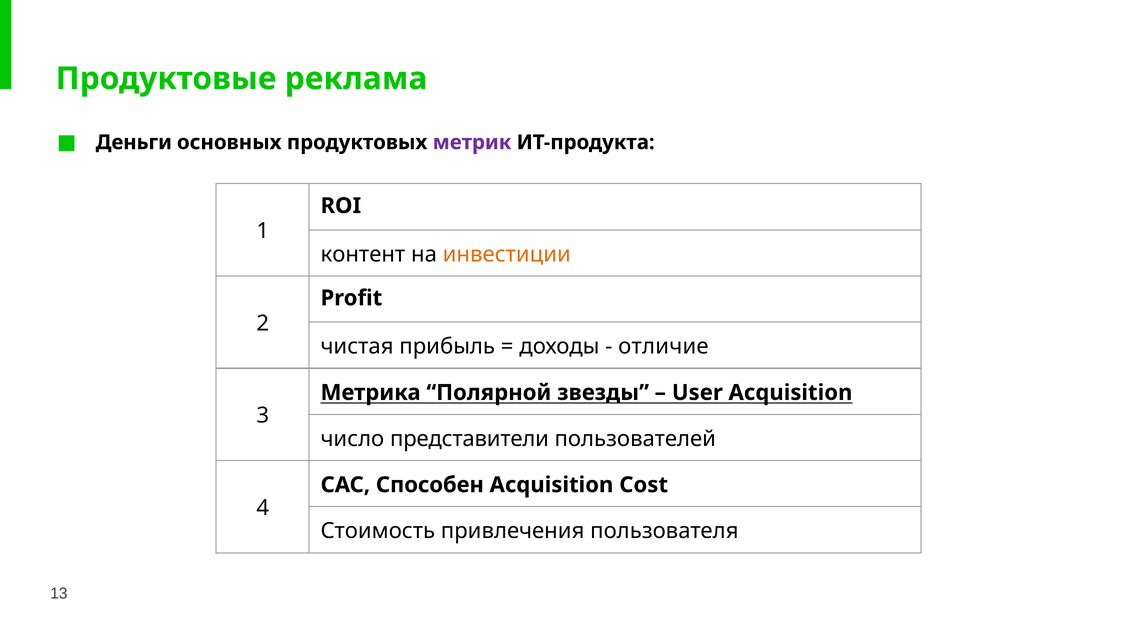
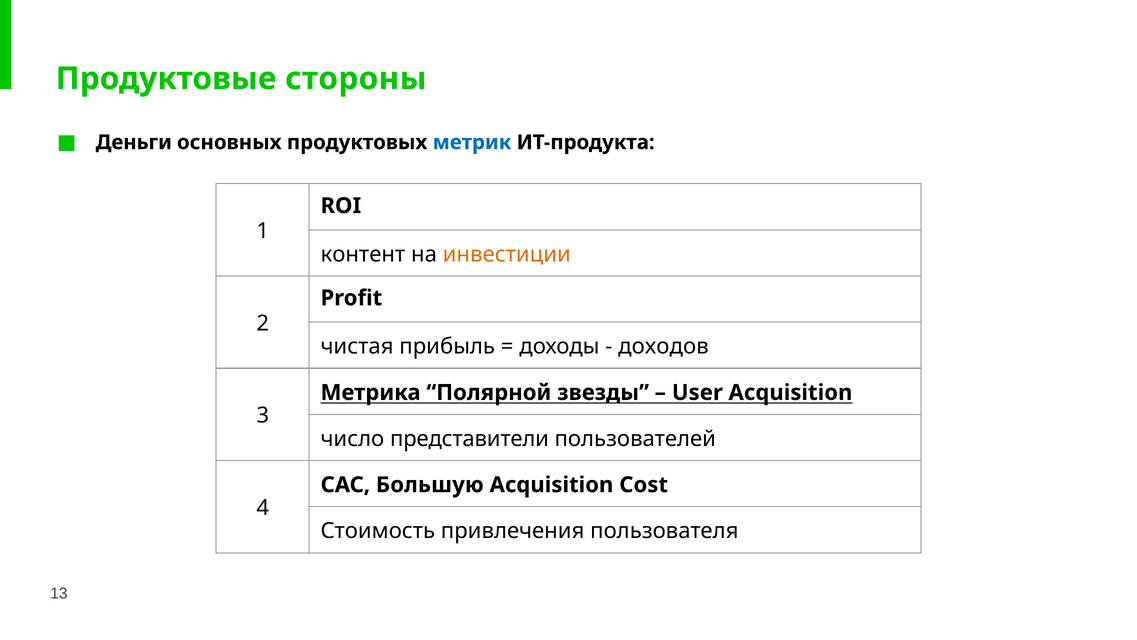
реклама: реклама -> стороны
метрик colour: purple -> blue
отличие: отличие -> доходов
Способен: Способен -> Большую
